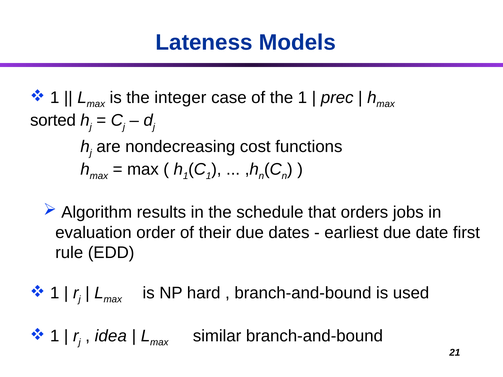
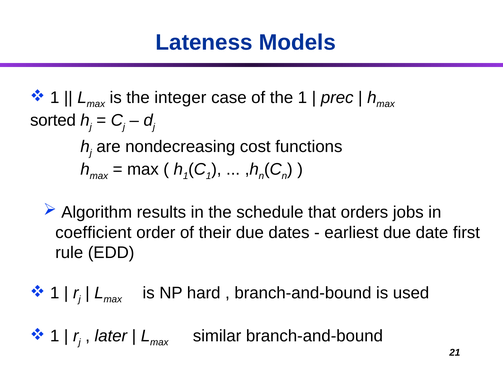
evaluation: evaluation -> coefficient
idea: idea -> later
